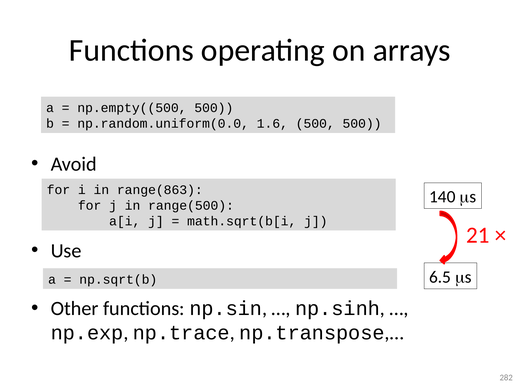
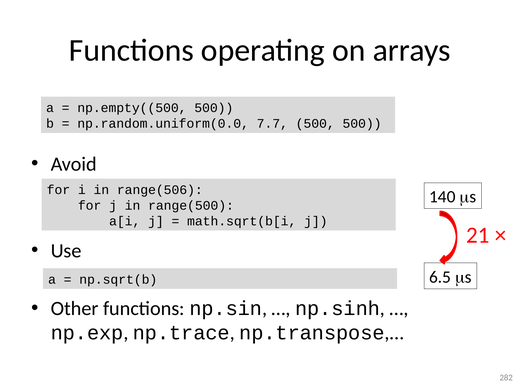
1.6: 1.6 -> 7.7
range(863: range(863 -> range(506
